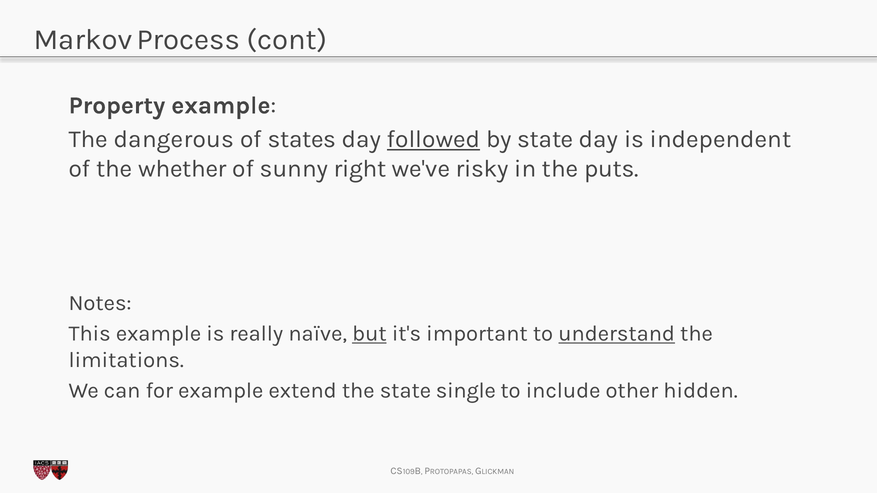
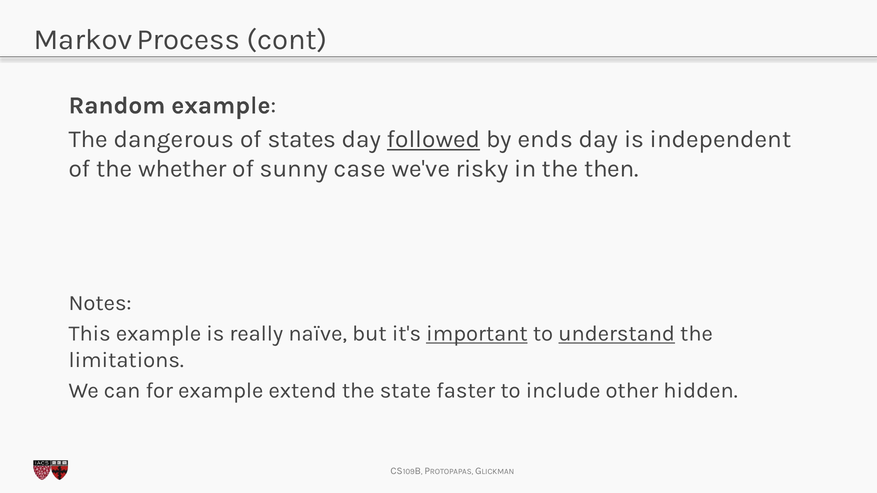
Property: Property -> Random
by state: state -> ends
right: right -> case
puts: puts -> then
but underline: present -> none
important underline: none -> present
single: single -> faster
